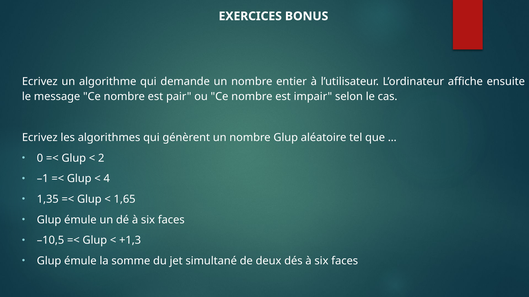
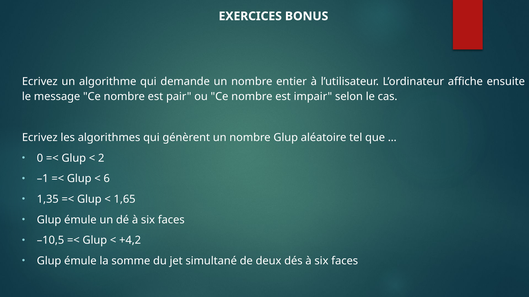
4: 4 -> 6
+1,3: +1,3 -> +4,2
